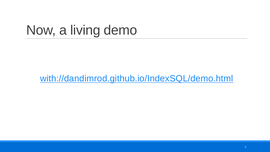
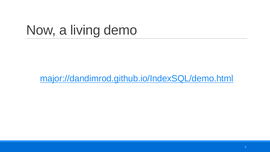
with://dandimrod.github.io/IndexSQL/demo.html: with://dandimrod.github.io/IndexSQL/demo.html -> major://dandimrod.github.io/IndexSQL/demo.html
